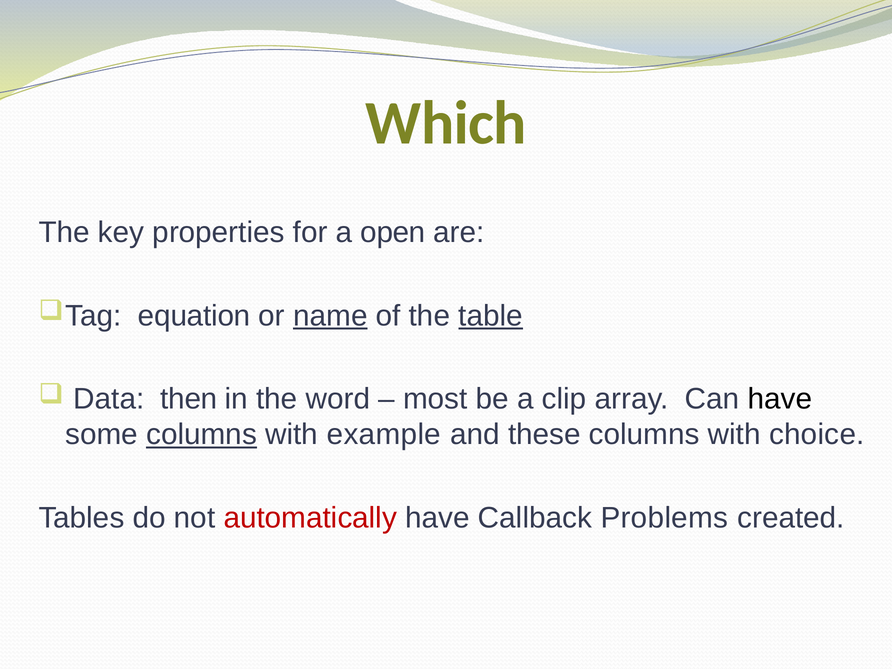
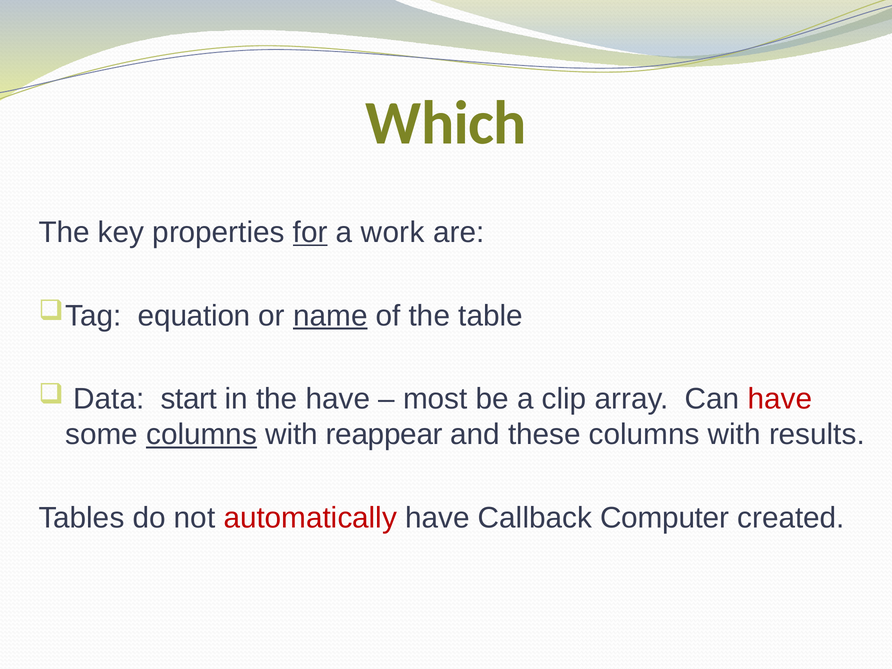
for underline: none -> present
open: open -> work
table underline: present -> none
then: then -> start
the word: word -> have
have at (780, 399) colour: black -> red
example: example -> reappear
choice: choice -> results
Problems: Problems -> Computer
